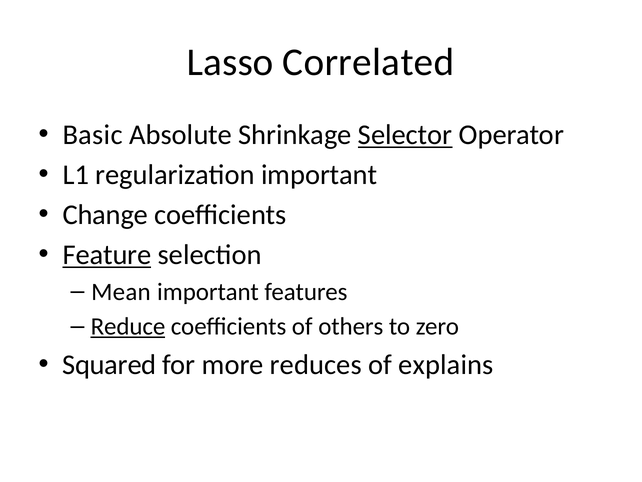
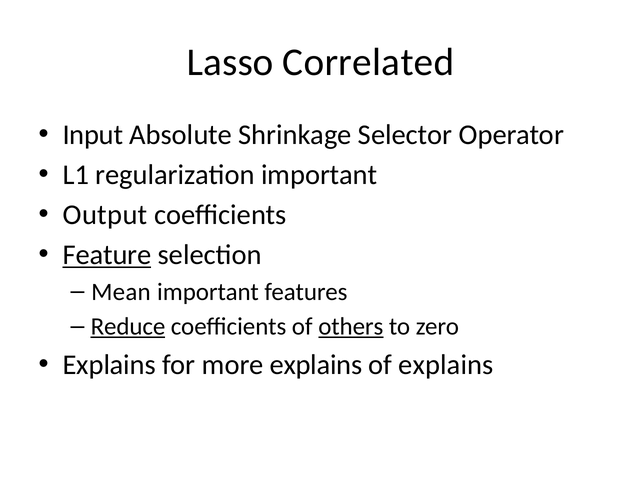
Basic: Basic -> Input
Selector underline: present -> none
Change: Change -> Output
others underline: none -> present
Squared at (109, 364): Squared -> Explains
more reduces: reduces -> explains
